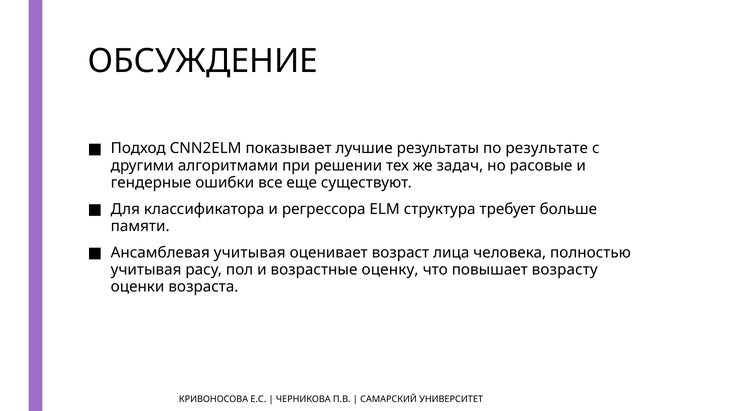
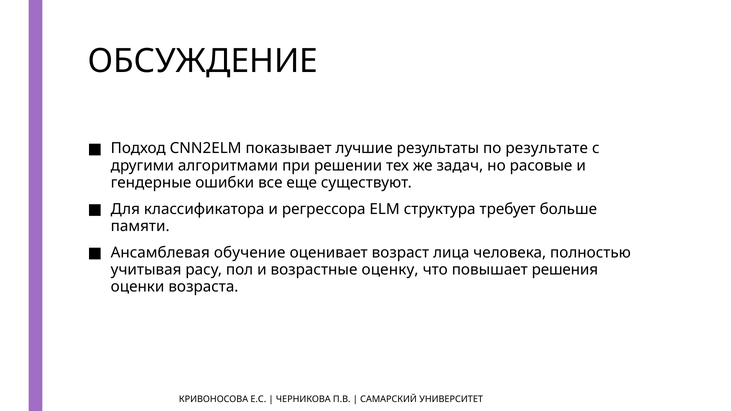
Ансамблевая учитывая: учитывая -> обучение
возрасту: возрасту -> решения
